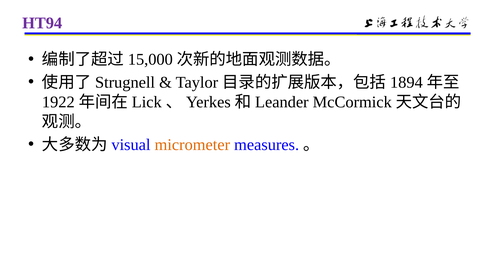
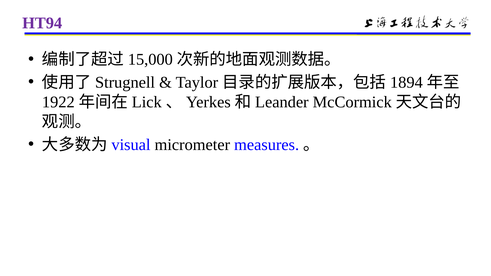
micrometer colour: orange -> black
